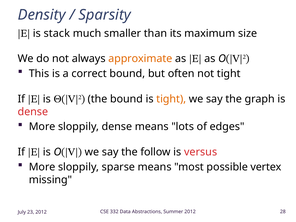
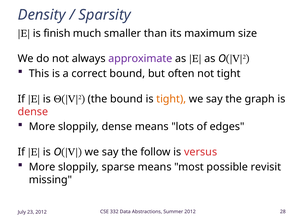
stack: stack -> finish
approximate colour: orange -> purple
vertex: vertex -> revisit
